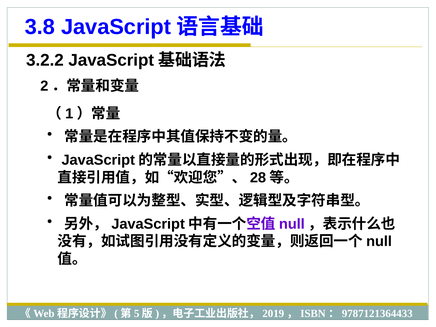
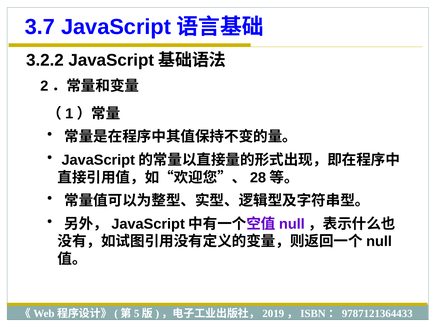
3.8: 3.8 -> 3.7
